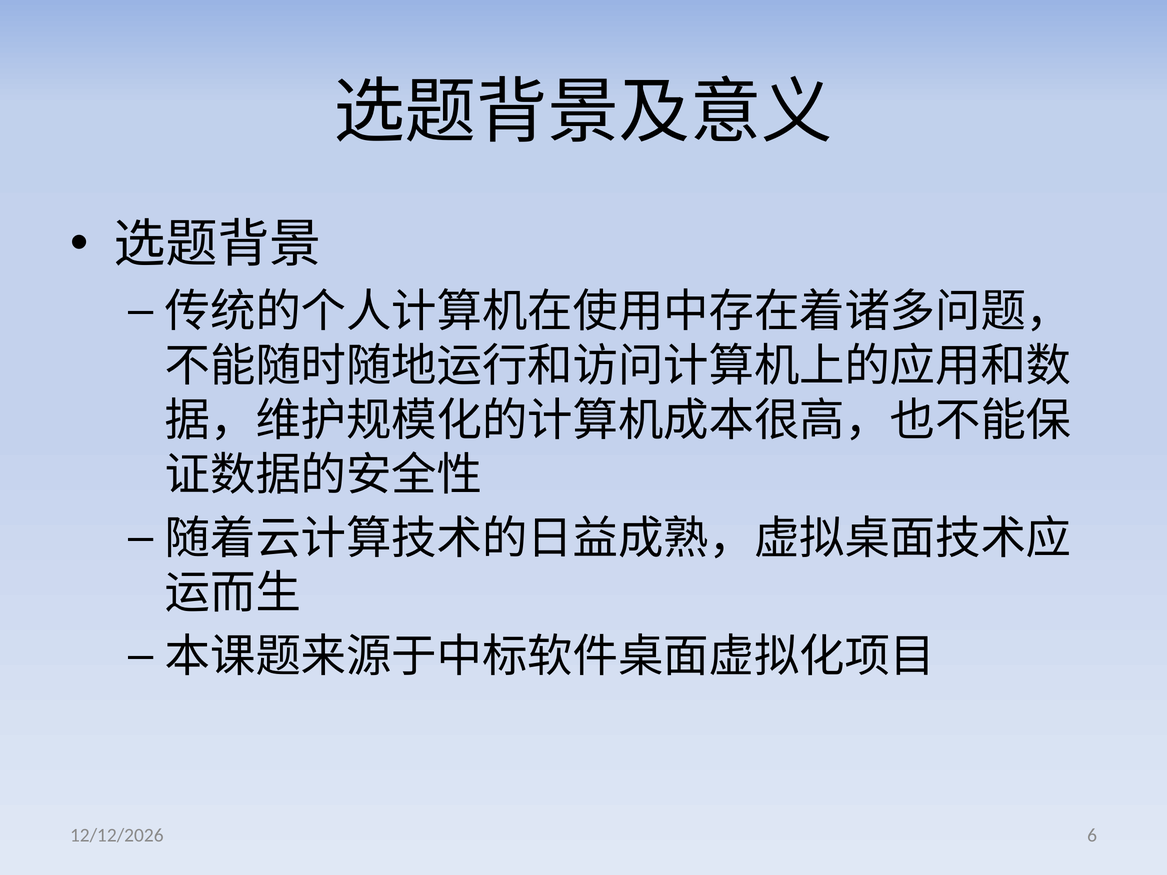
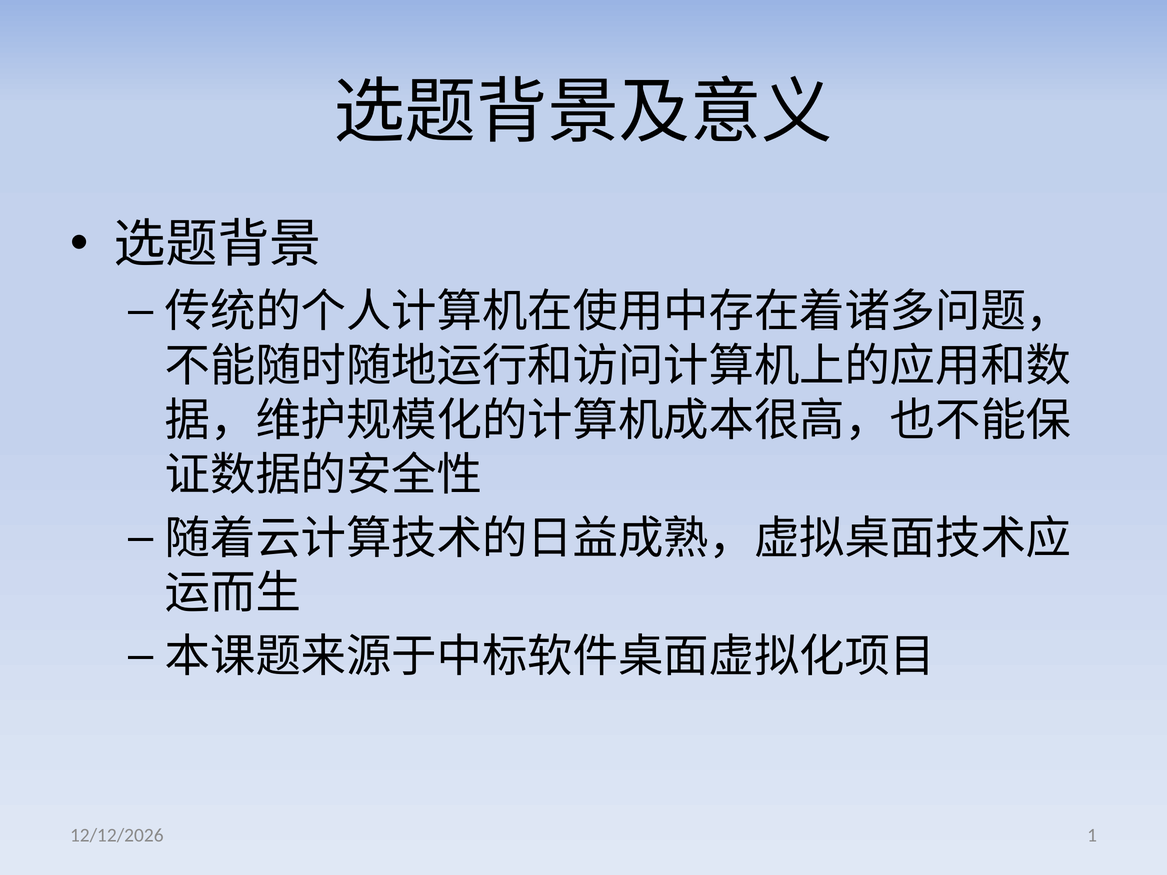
6: 6 -> 1
